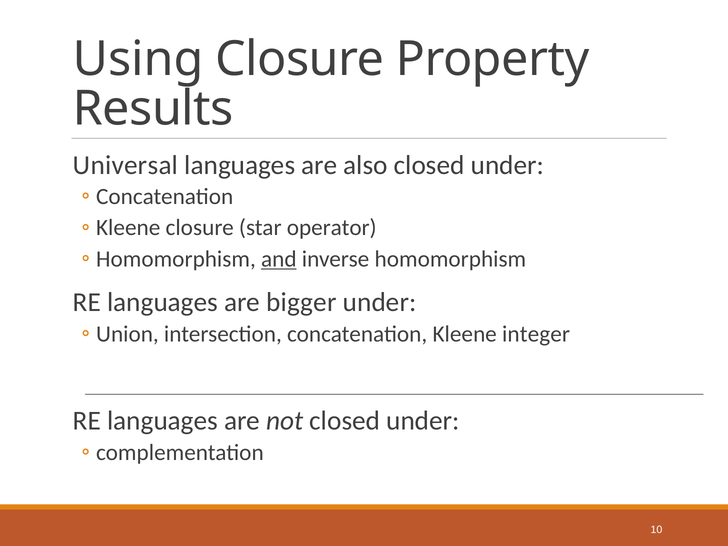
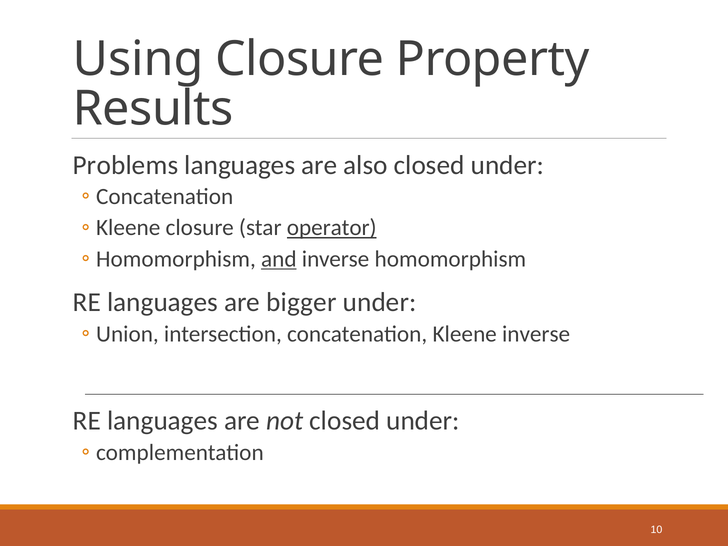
Universal: Universal -> Problems
operator underline: none -> present
Kleene integer: integer -> inverse
